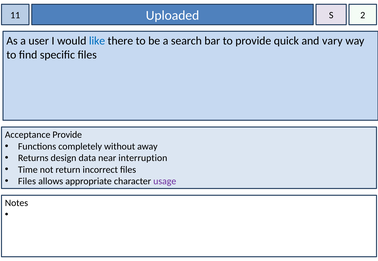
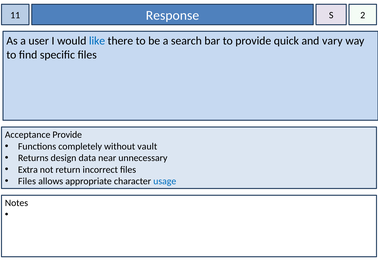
Uploaded: Uploaded -> Response
away: away -> vault
interruption: interruption -> unnecessary
Time: Time -> Extra
usage colour: purple -> blue
